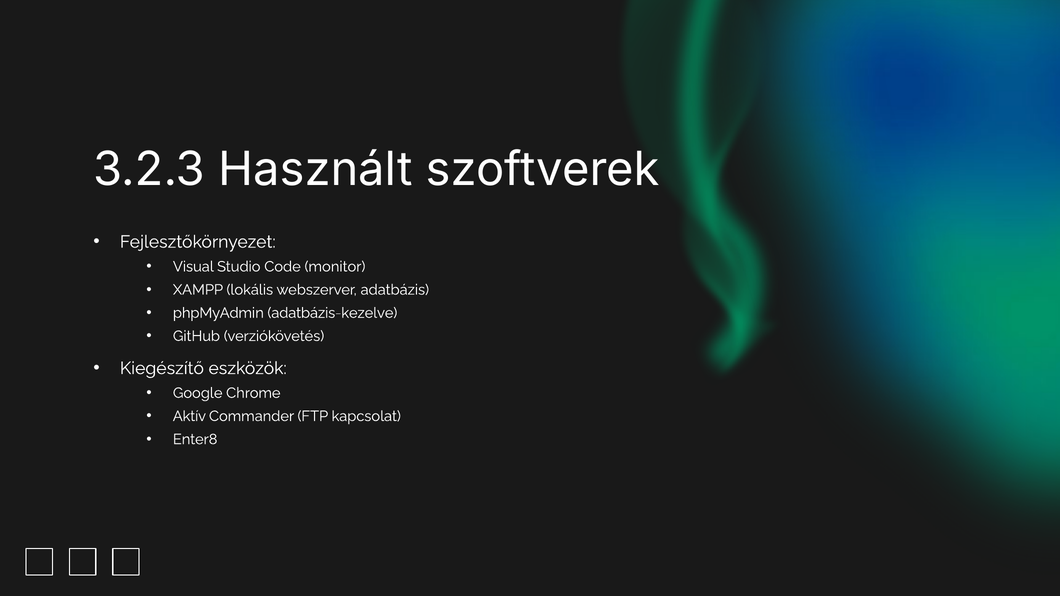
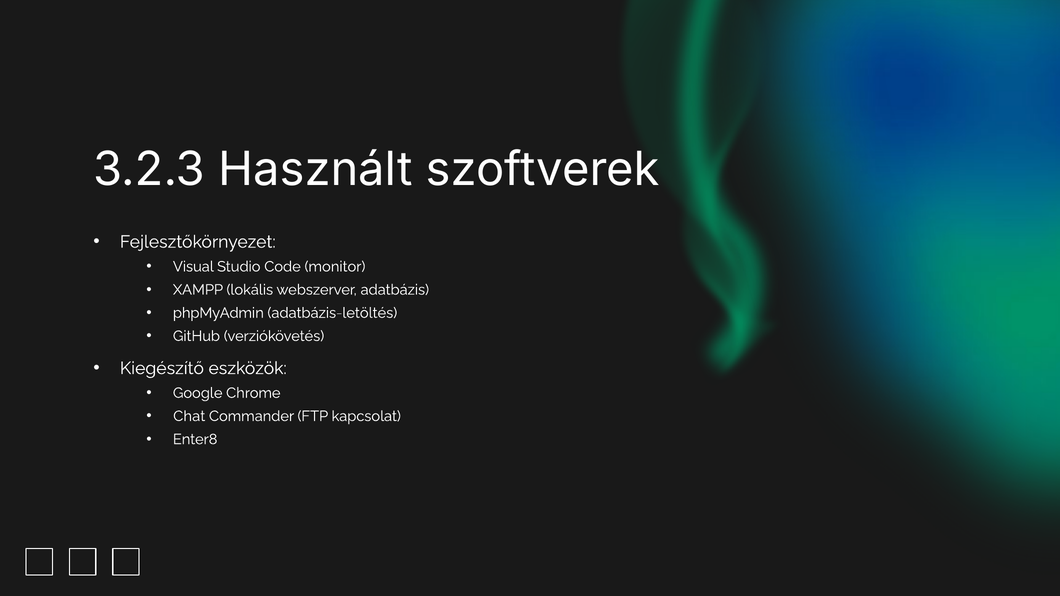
adatbázis-kezelve: adatbázis-kezelve -> adatbázis-letöltés
Aktív: Aktív -> Chat
